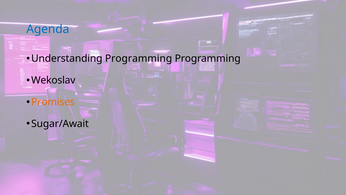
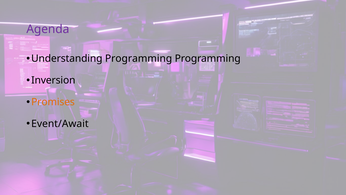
Agenda colour: blue -> purple
Wekoslav: Wekoslav -> Inversion
Sugar/Await: Sugar/Await -> Event/Await
